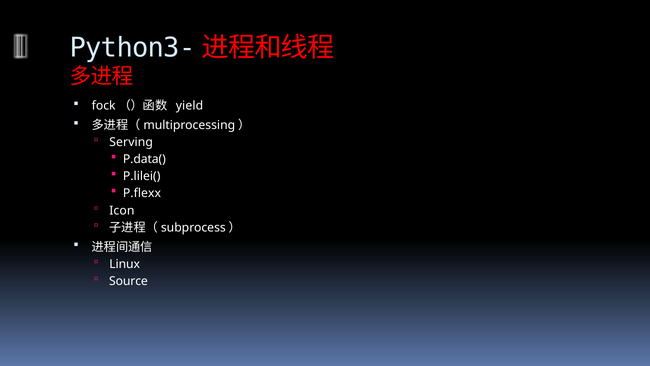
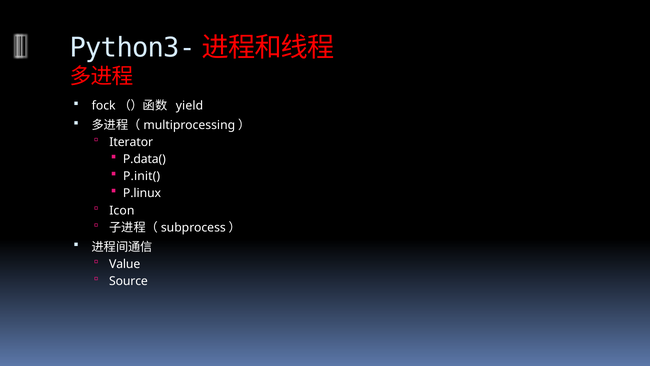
Serving: Serving -> Iterator
P.lilei(: P.lilei( -> P.init(
P.flexx: P.flexx -> P.linux
Linux: Linux -> Value
